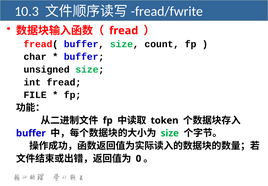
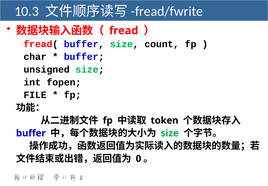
int fread: fread -> fopen
